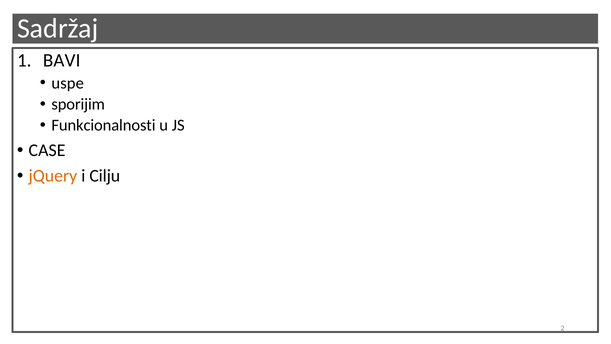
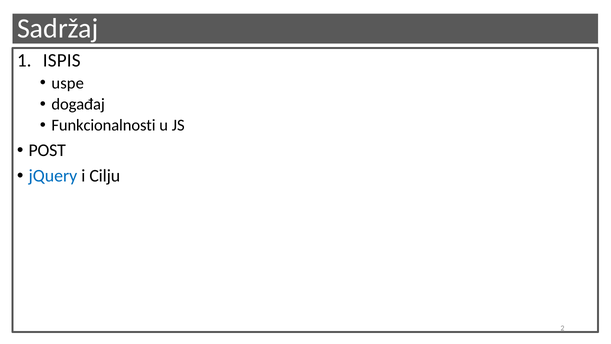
BAVI: BAVI -> ISPIS
sporijim: sporijim -> događaj
CASE: CASE -> POST
jQuery colour: orange -> blue
